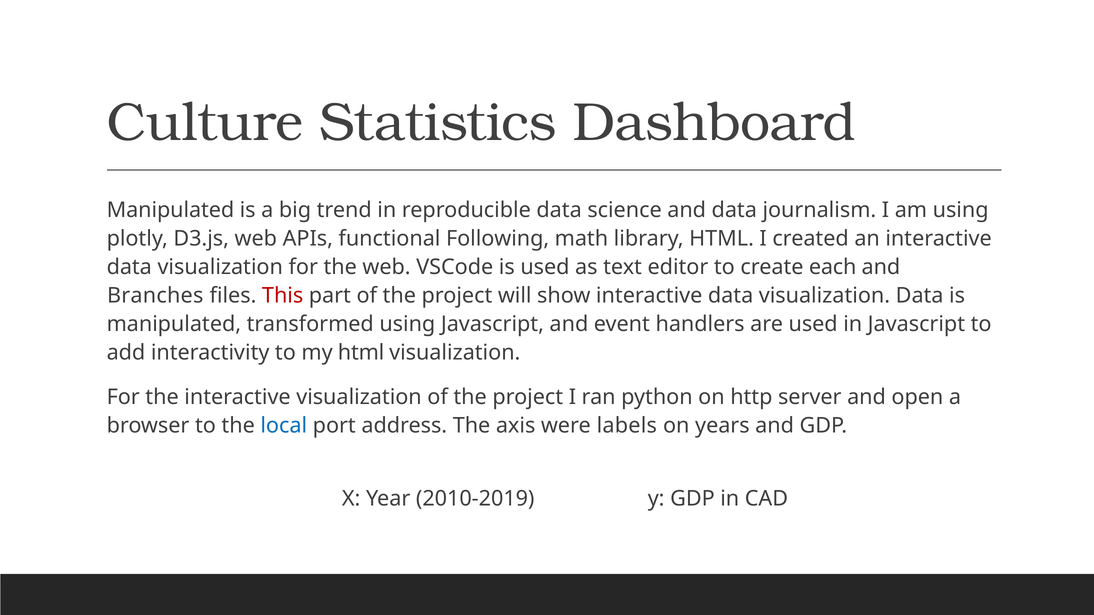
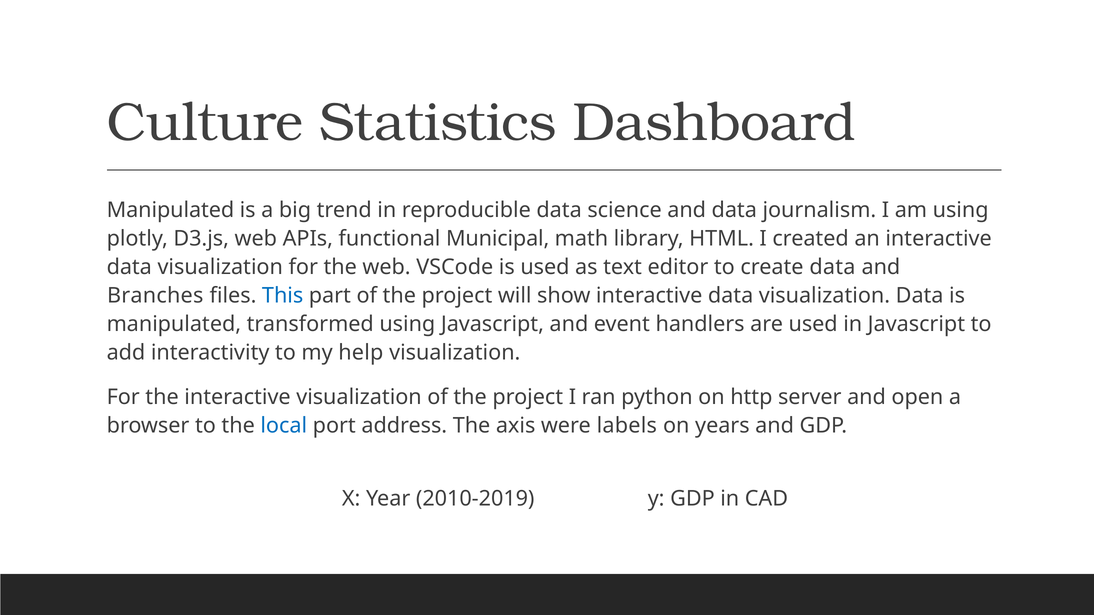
Following: Following -> Municipal
create each: each -> data
This colour: red -> blue
my html: html -> help
